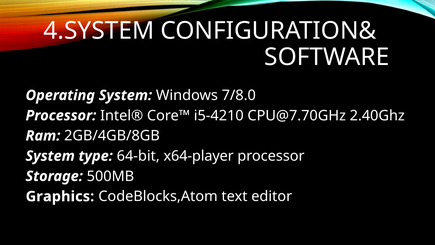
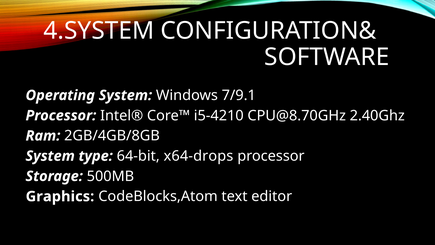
7/8.0: 7/8.0 -> 7/9.1
CPU@7.70GHz: CPU@7.70GHz -> CPU@8.70GHz
x64-player: x64-player -> x64-drops
